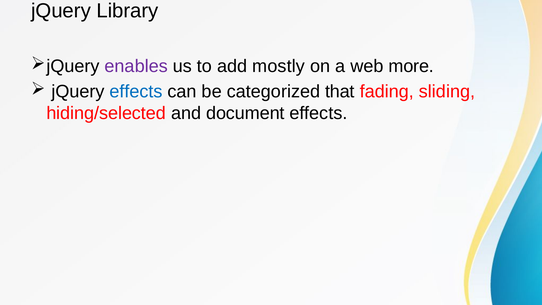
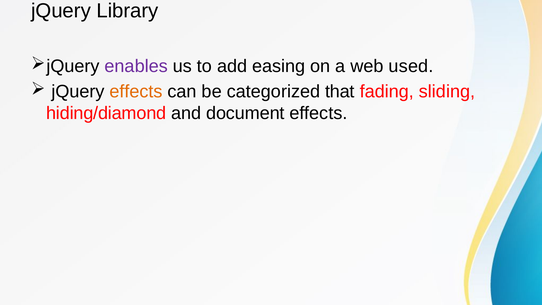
mostly: mostly -> easing
more: more -> used
effects at (136, 92) colour: blue -> orange
hiding/selected: hiding/selected -> hiding/diamond
